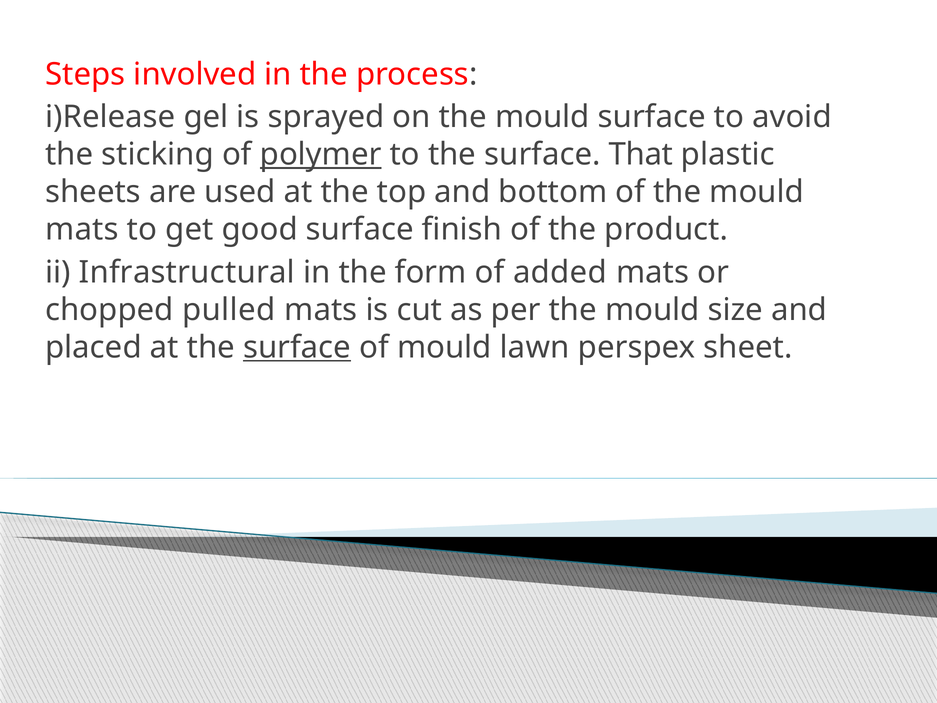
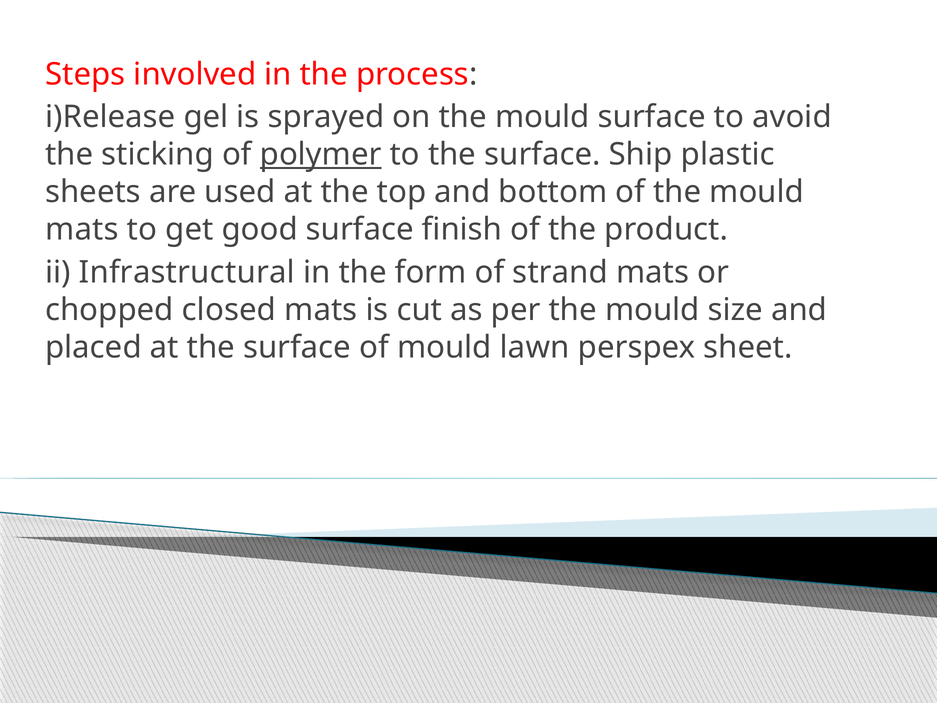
That: That -> Ship
added: added -> strand
pulled: pulled -> closed
surface at (297, 347) underline: present -> none
